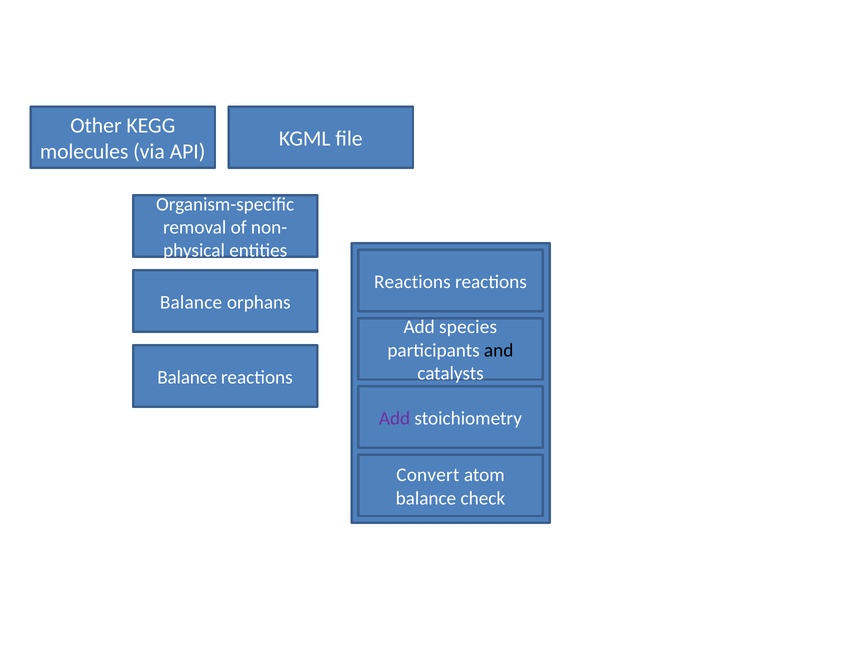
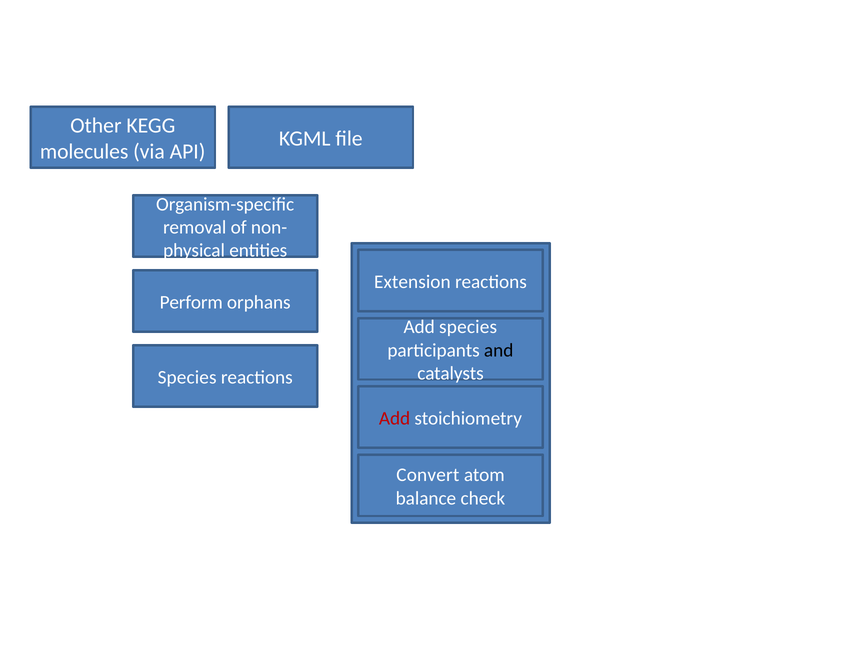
Reactions at (412, 282): Reactions -> Extension
Balance at (191, 303): Balance -> Perform
Balance at (187, 378): Balance -> Species
Add at (395, 419) colour: purple -> red
